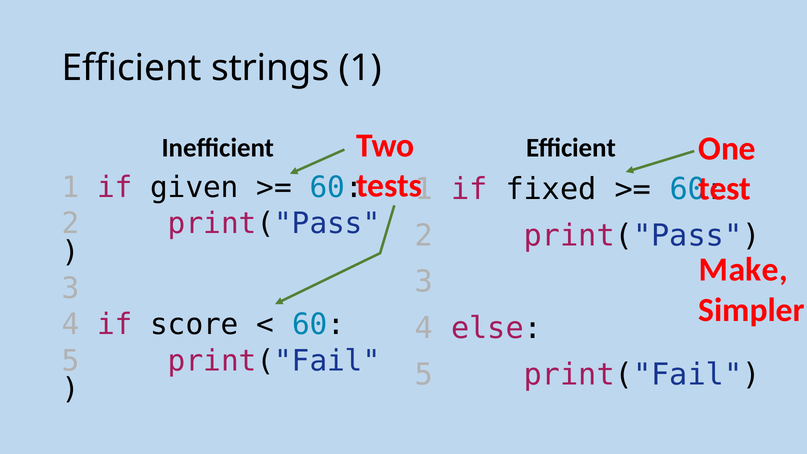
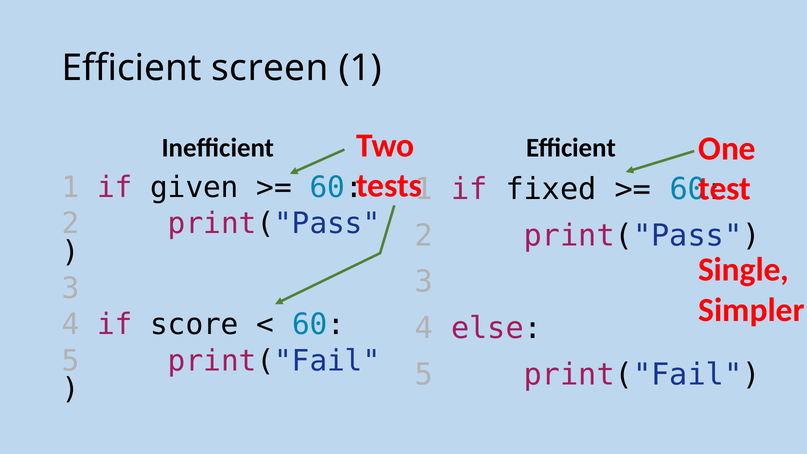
strings: strings -> screen
Make: Make -> Single
